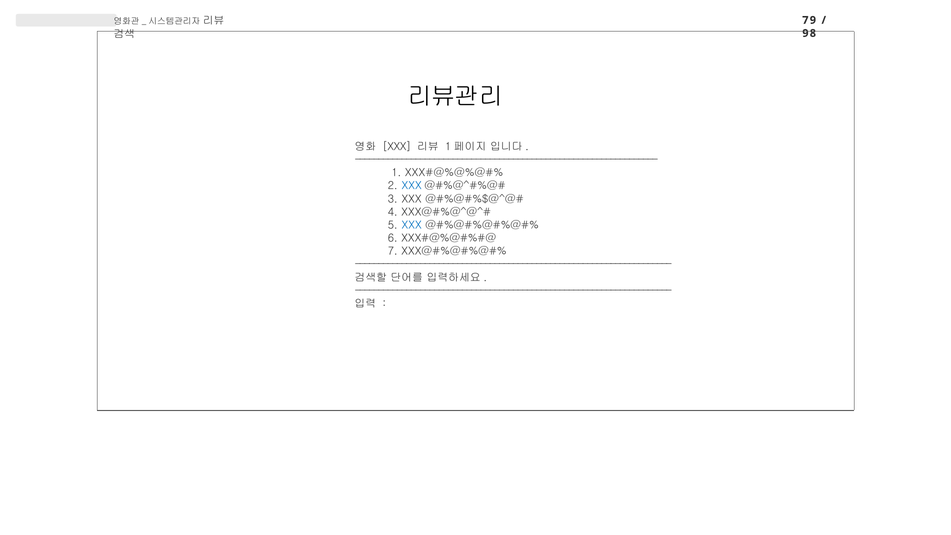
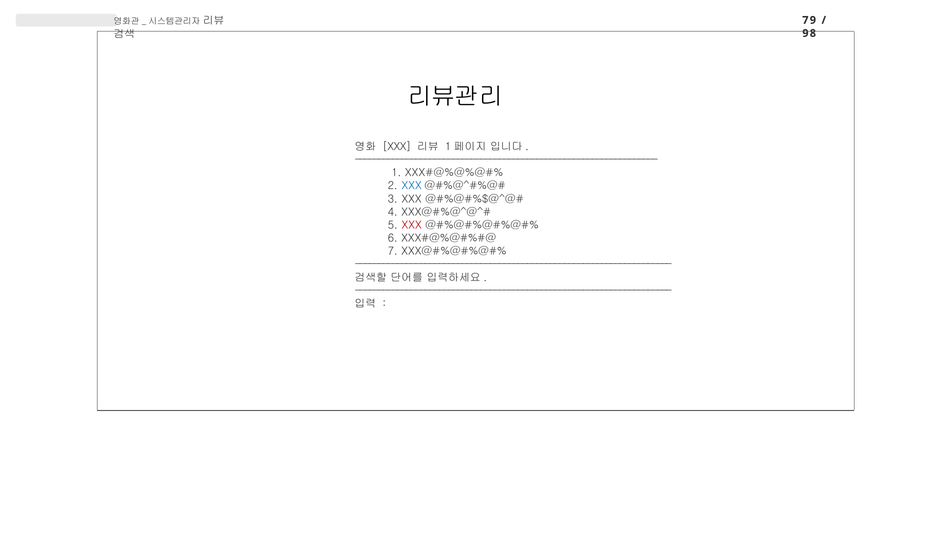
XXX at (412, 225) colour: blue -> red
